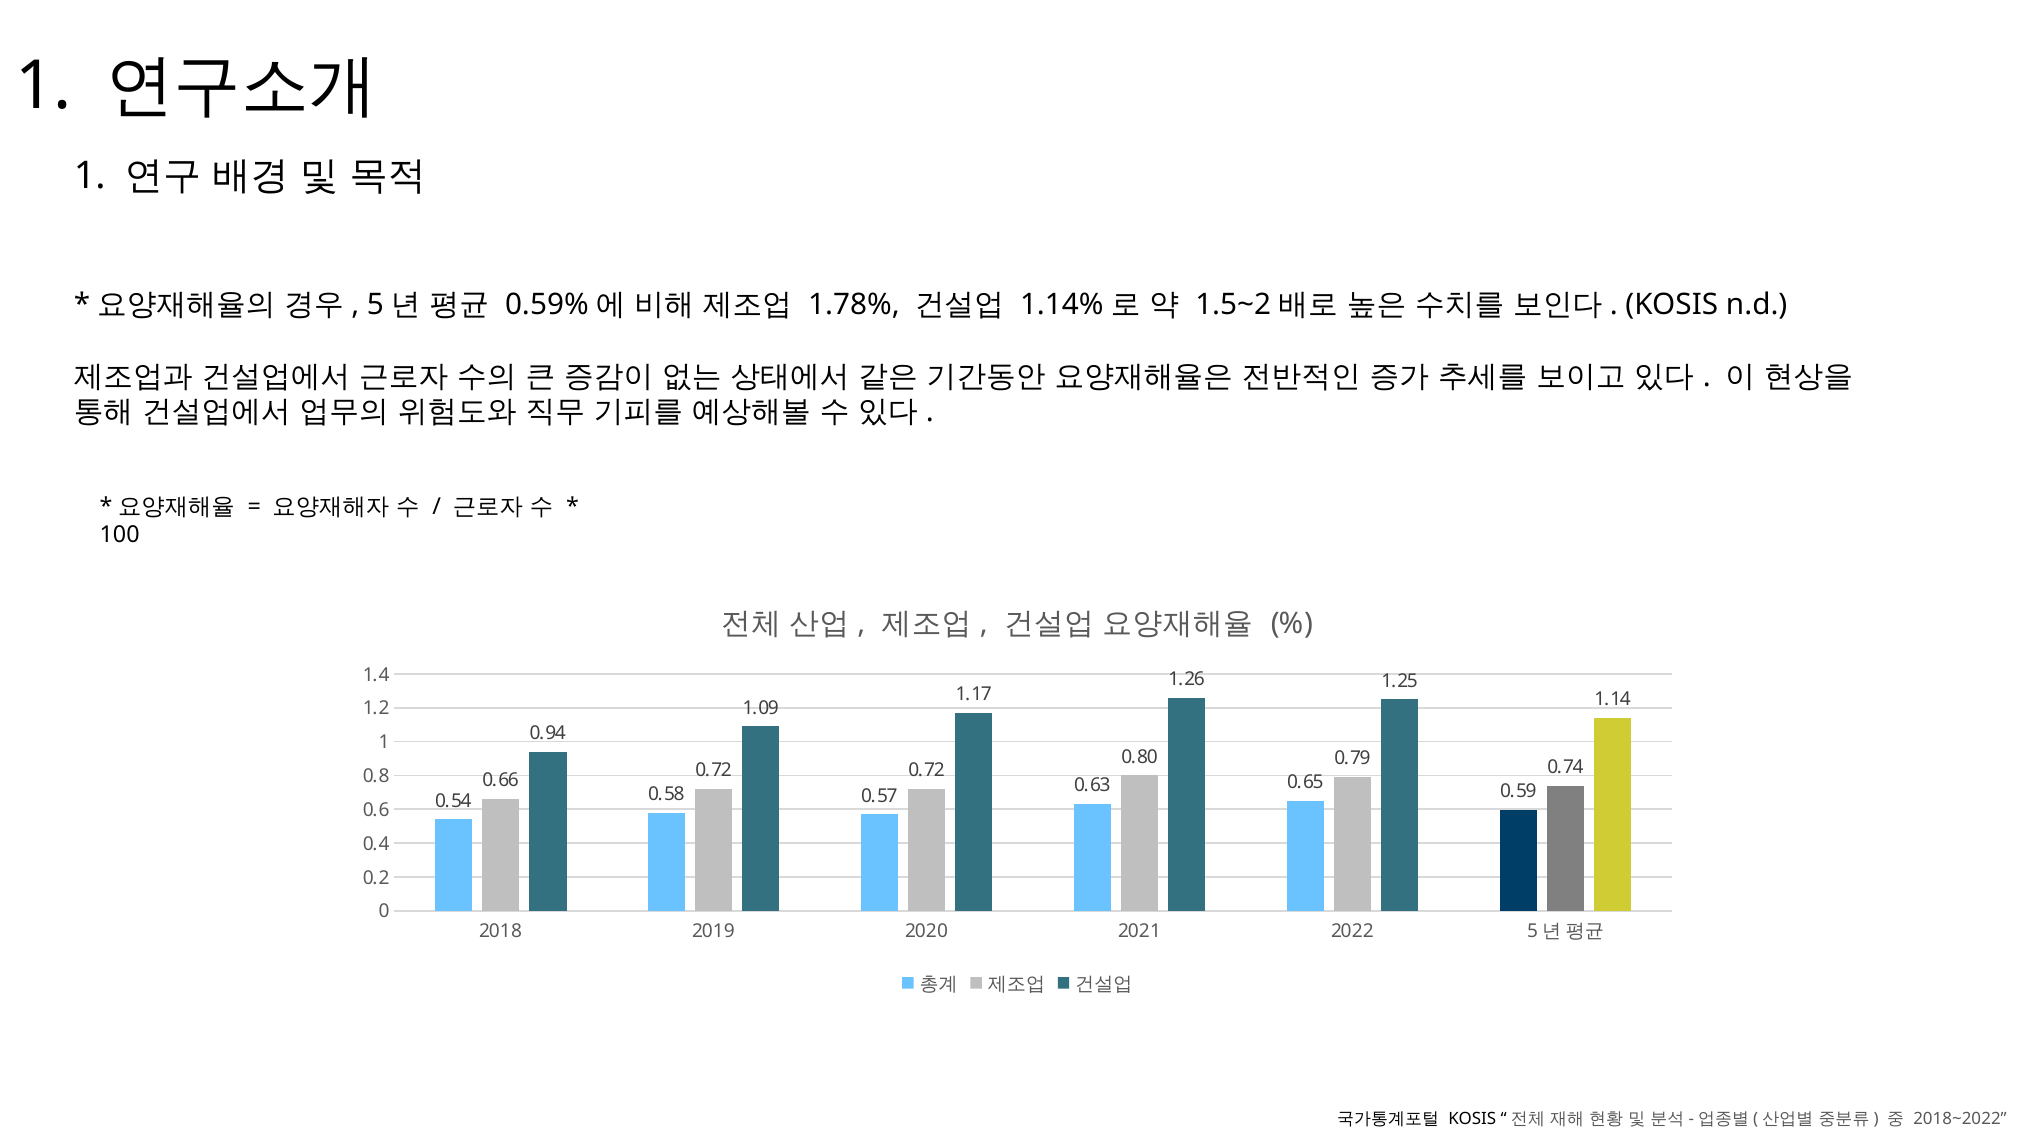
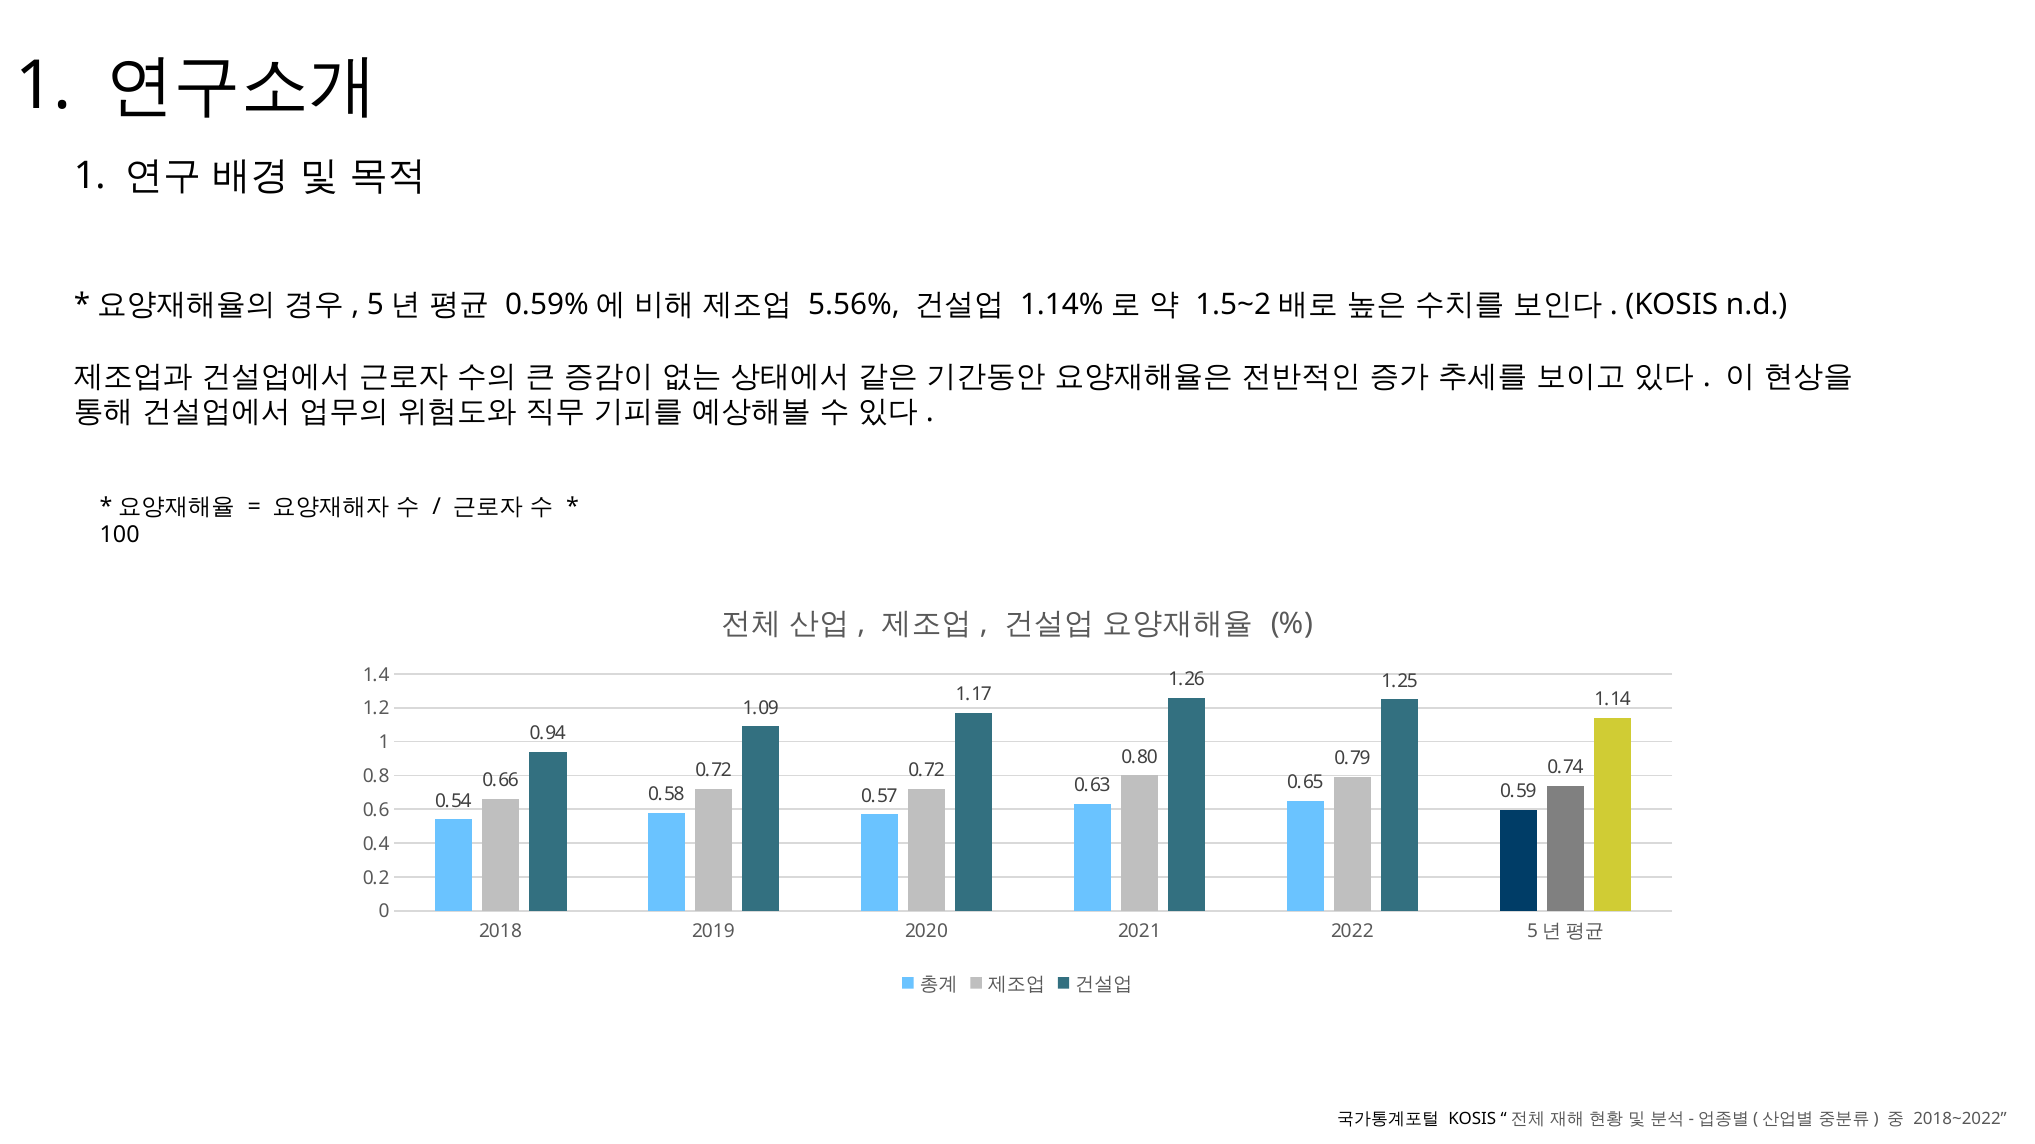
1.78%: 1.78% -> 5.56%
